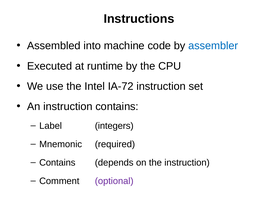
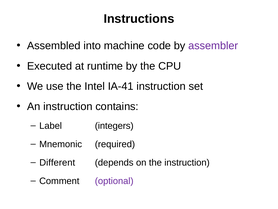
assembler colour: blue -> purple
IA-72: IA-72 -> IA-41
Contains at (57, 162): Contains -> Different
